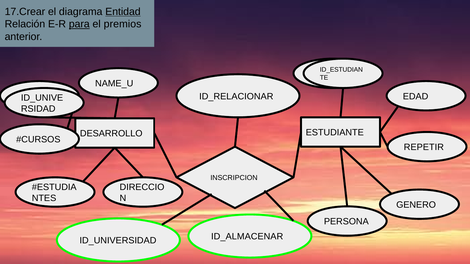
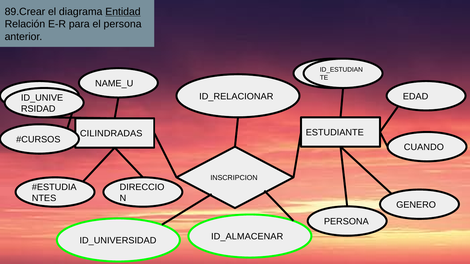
17.Crear: 17.Crear -> 89.Crear
para underline: present -> none
el premios: premios -> persona
DESARROLLO: DESARROLLO -> CILINDRADAS
REPETIR: REPETIR -> CUANDO
